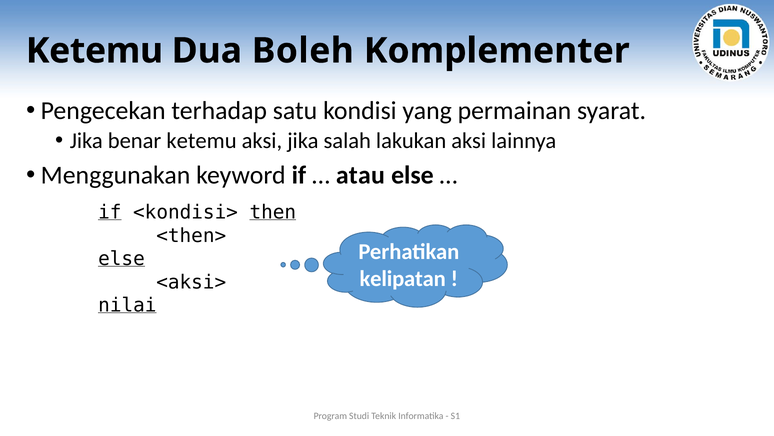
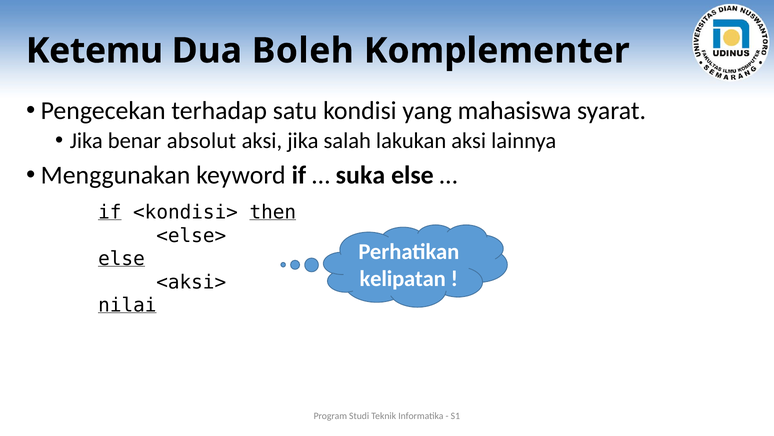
permainan: permainan -> mahasiswa
benar ketemu: ketemu -> absolut
atau: atau -> suka
<then>: <then> -> <else>
